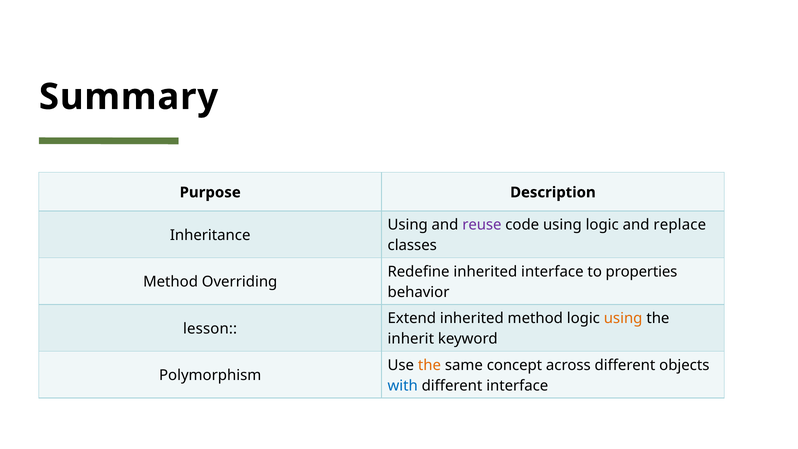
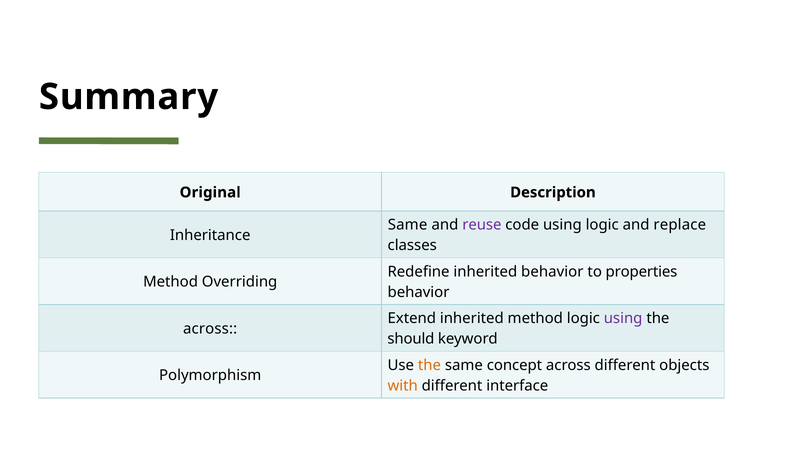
Purpose: Purpose -> Original
Using at (408, 225): Using -> Same
inherited interface: interface -> behavior
using at (623, 318) colour: orange -> purple
lesson at (210, 329): lesson -> across
inherit: inherit -> should
with colour: blue -> orange
